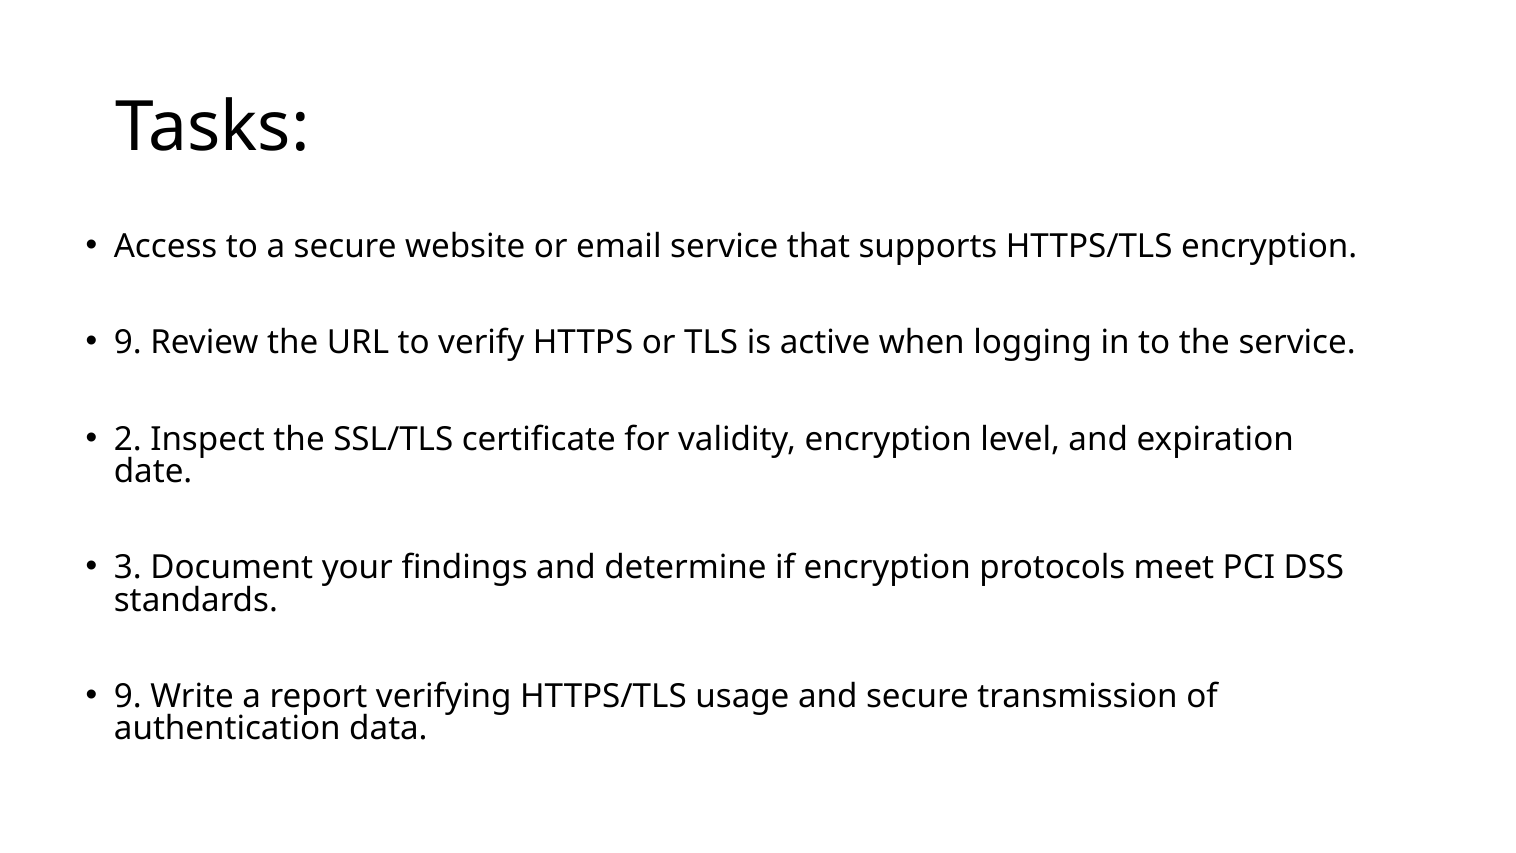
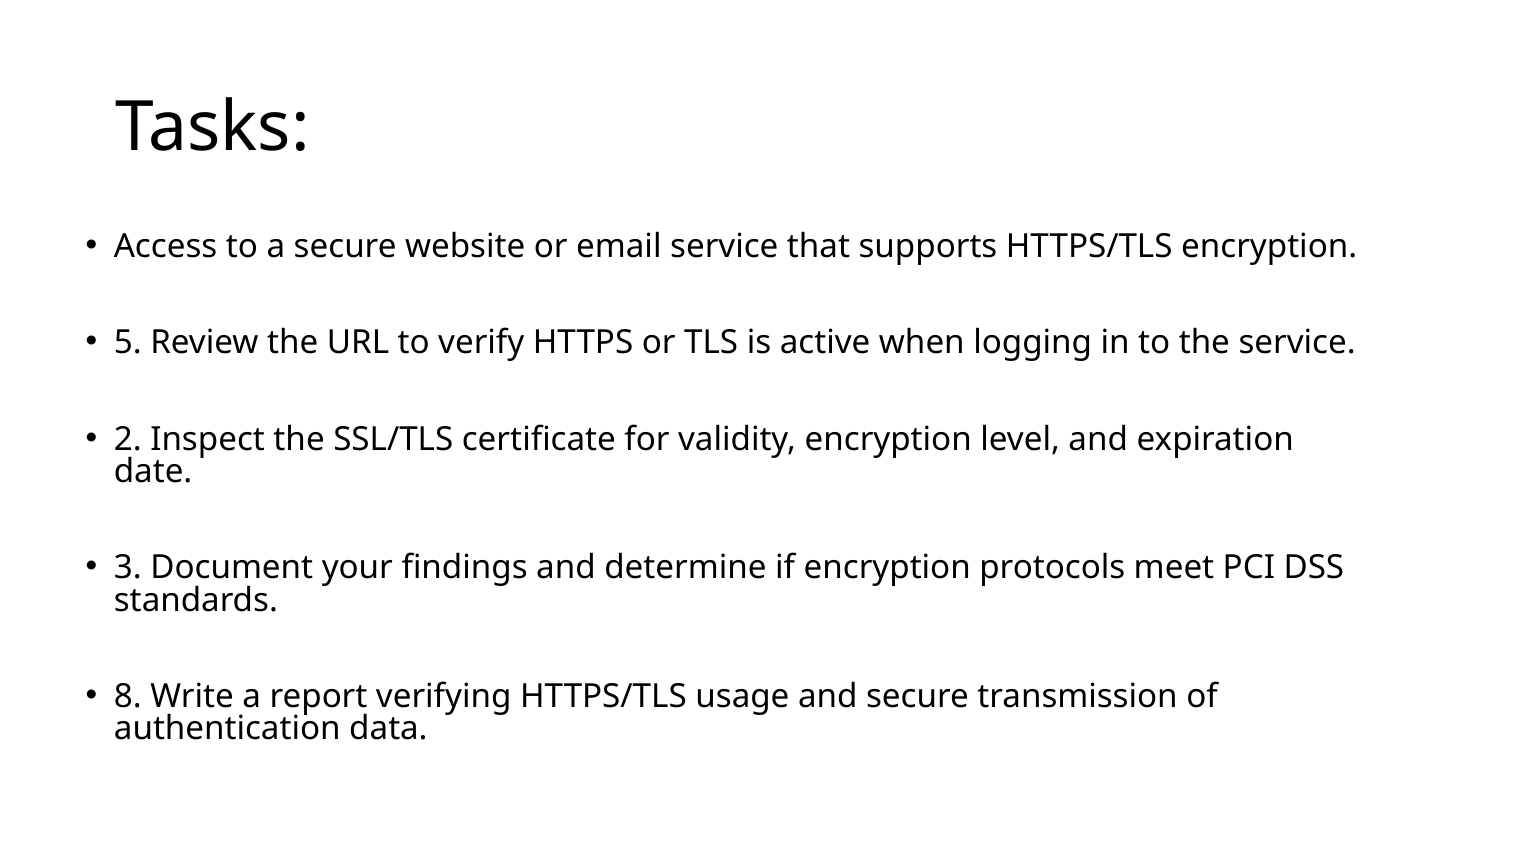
9 at (128, 343): 9 -> 5
9 at (128, 696): 9 -> 8
